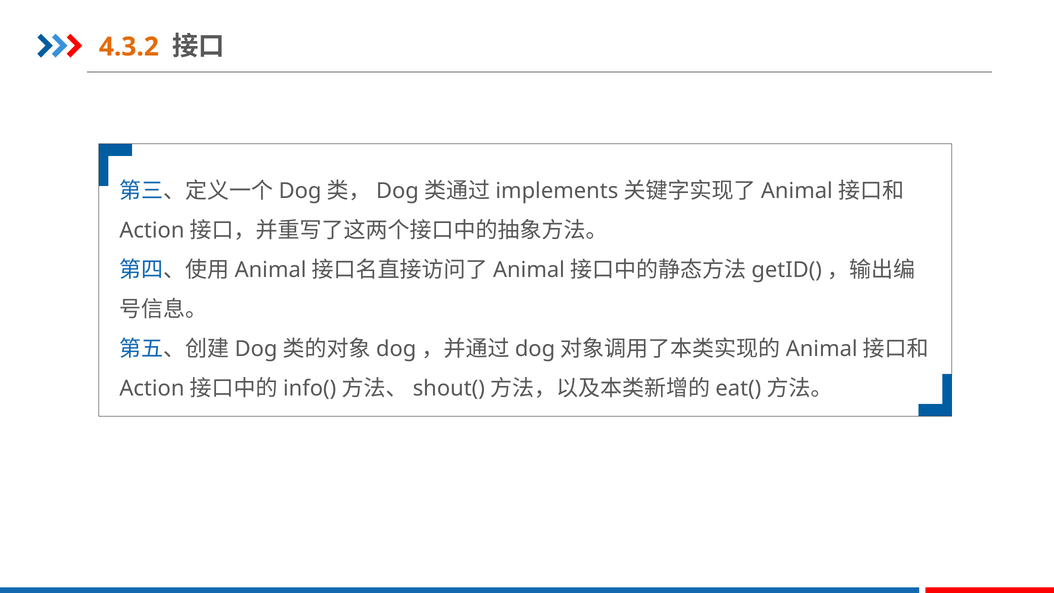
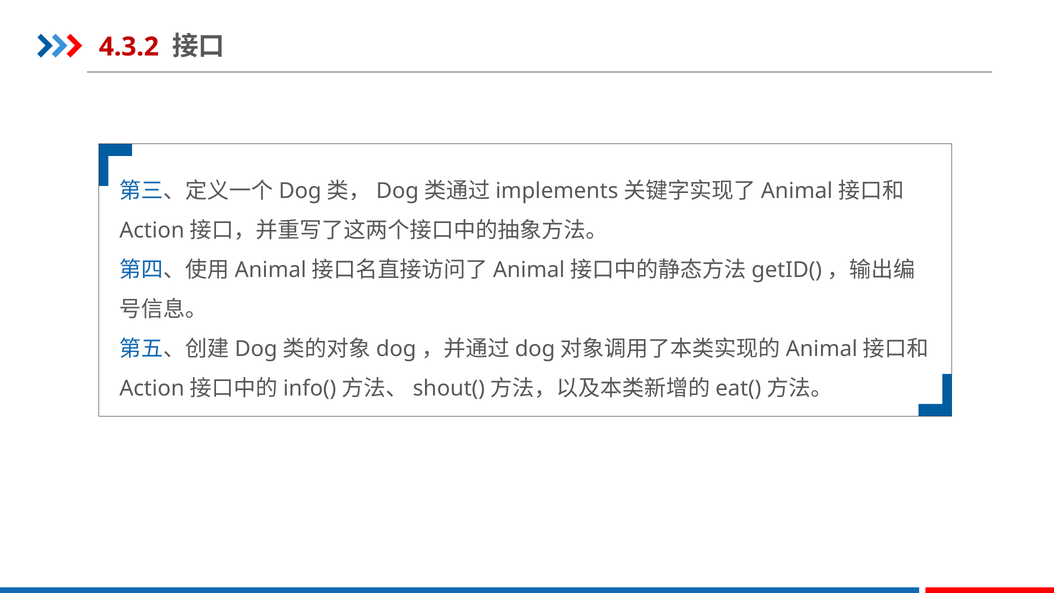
4.3.2 colour: orange -> red
